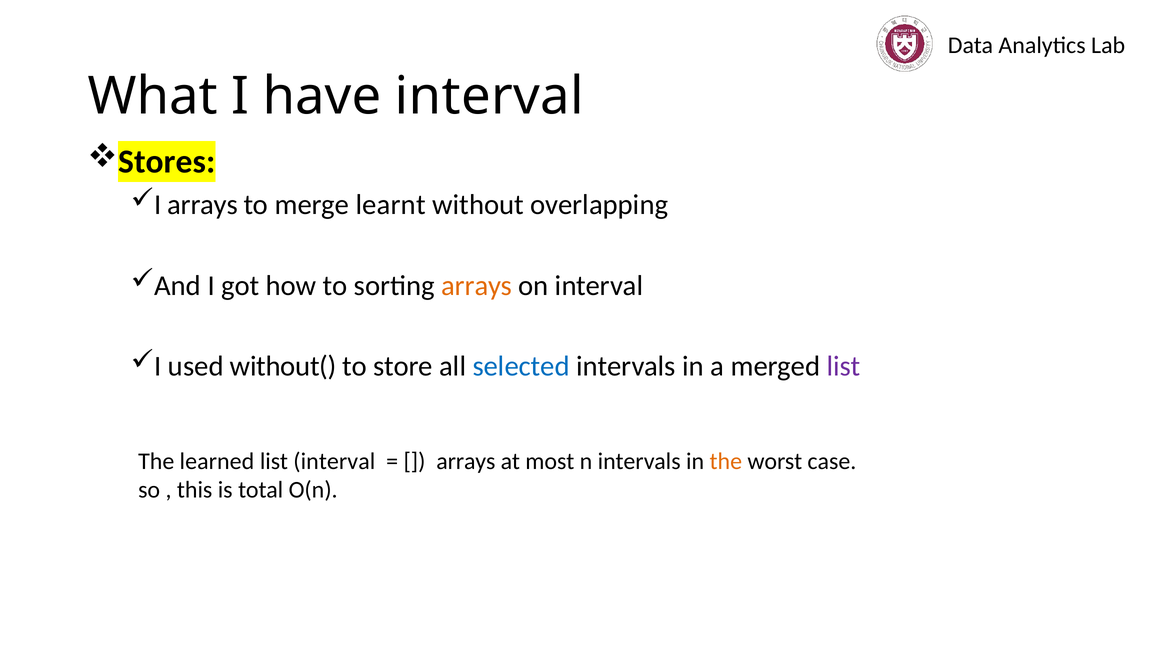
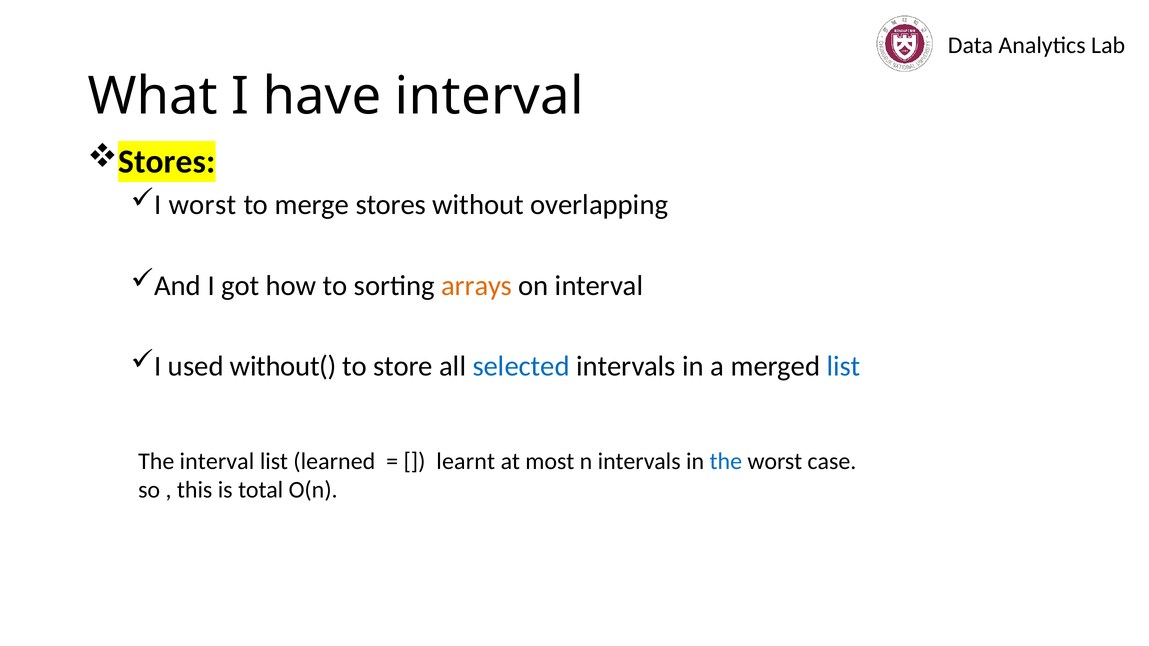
I arrays: arrays -> worst
merge learnt: learnt -> stores
list at (843, 367) colour: purple -> blue
The learned: learned -> interval
list interval: interval -> learned
arrays at (466, 462): arrays -> learnt
the at (726, 462) colour: orange -> blue
